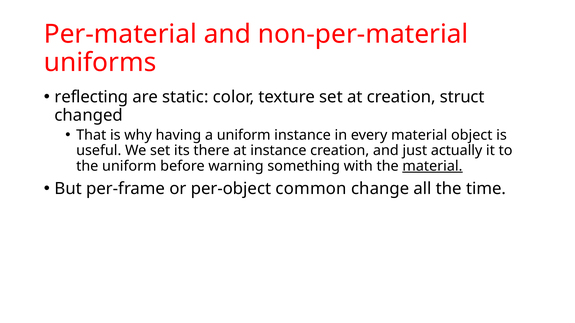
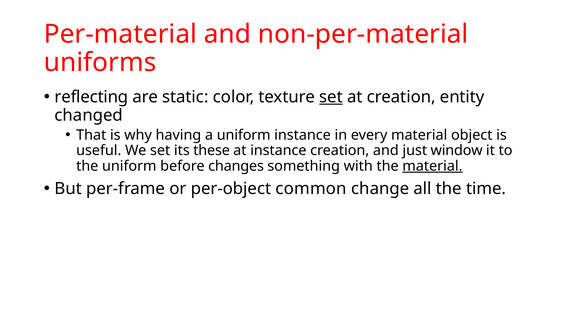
set at (331, 97) underline: none -> present
struct: struct -> entity
there: there -> these
actually: actually -> window
warning: warning -> changes
